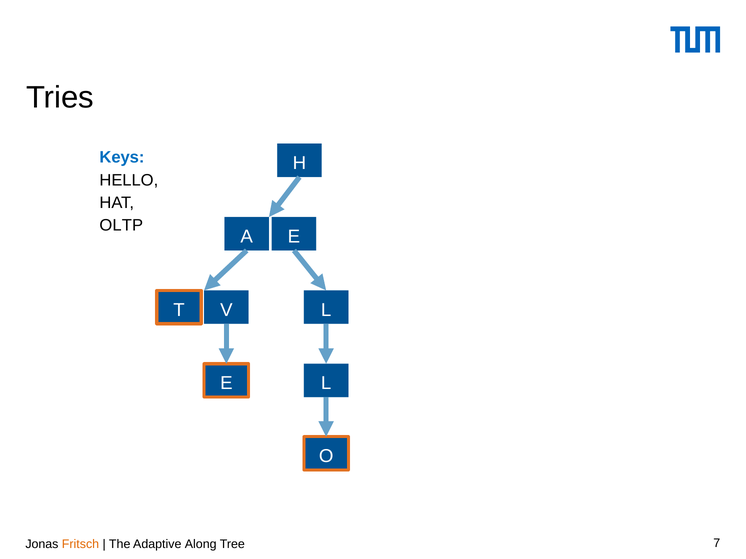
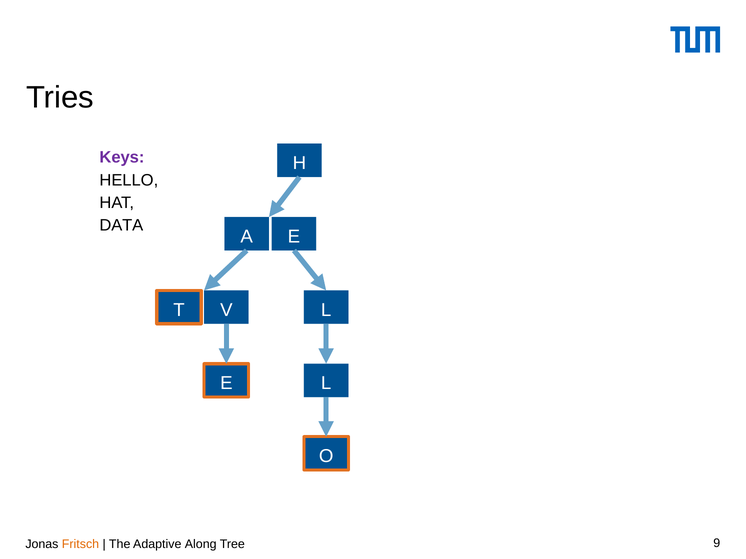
Keys colour: blue -> purple
OLTP: OLTP -> DATA
7: 7 -> 9
